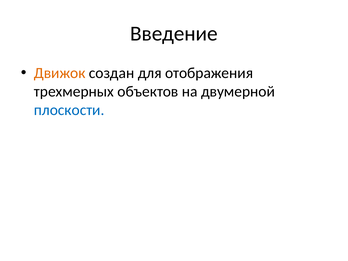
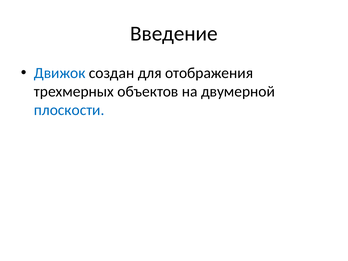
Движок colour: orange -> blue
